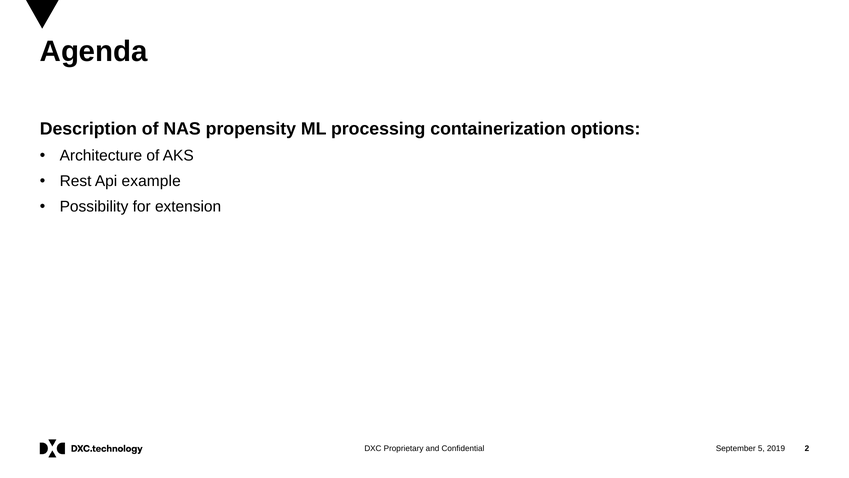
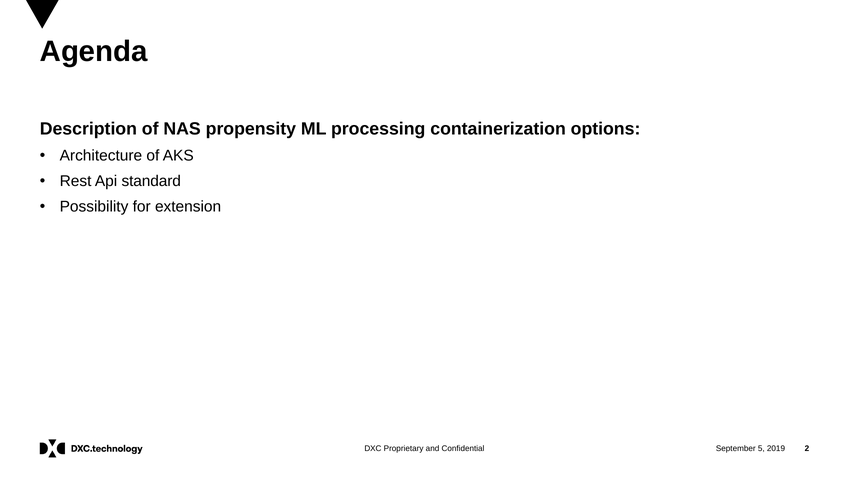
example: example -> standard
